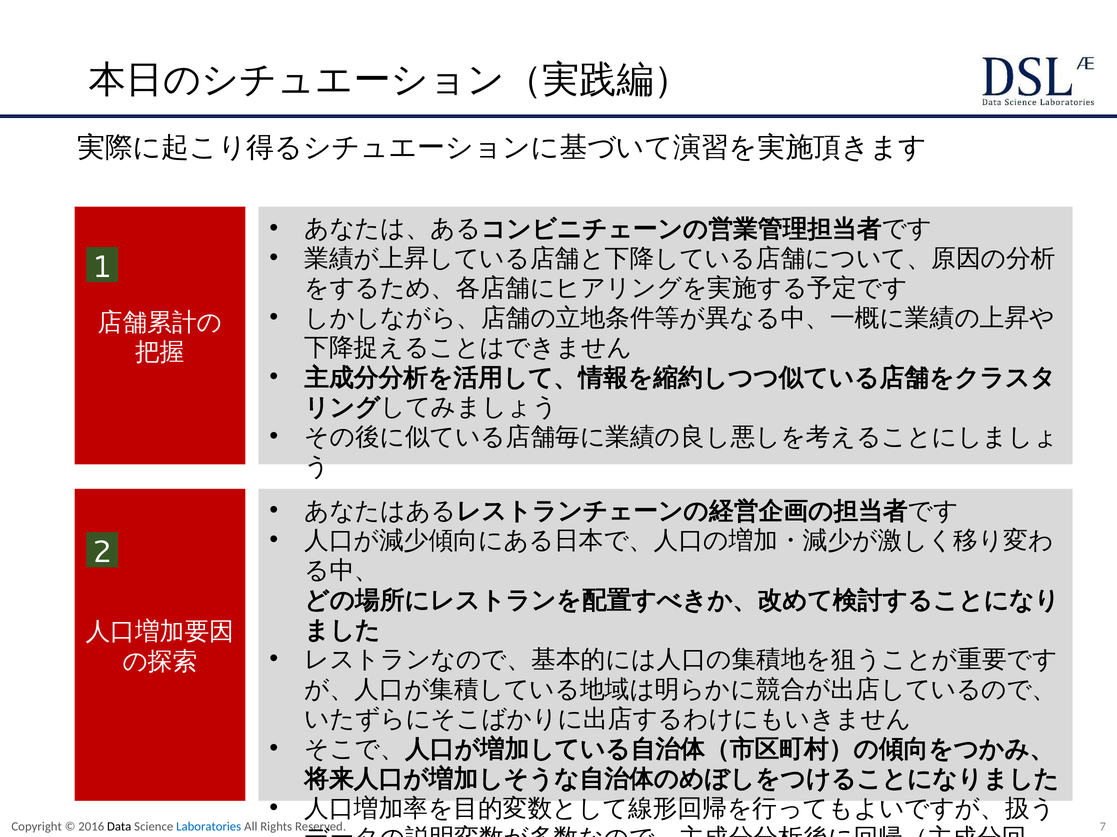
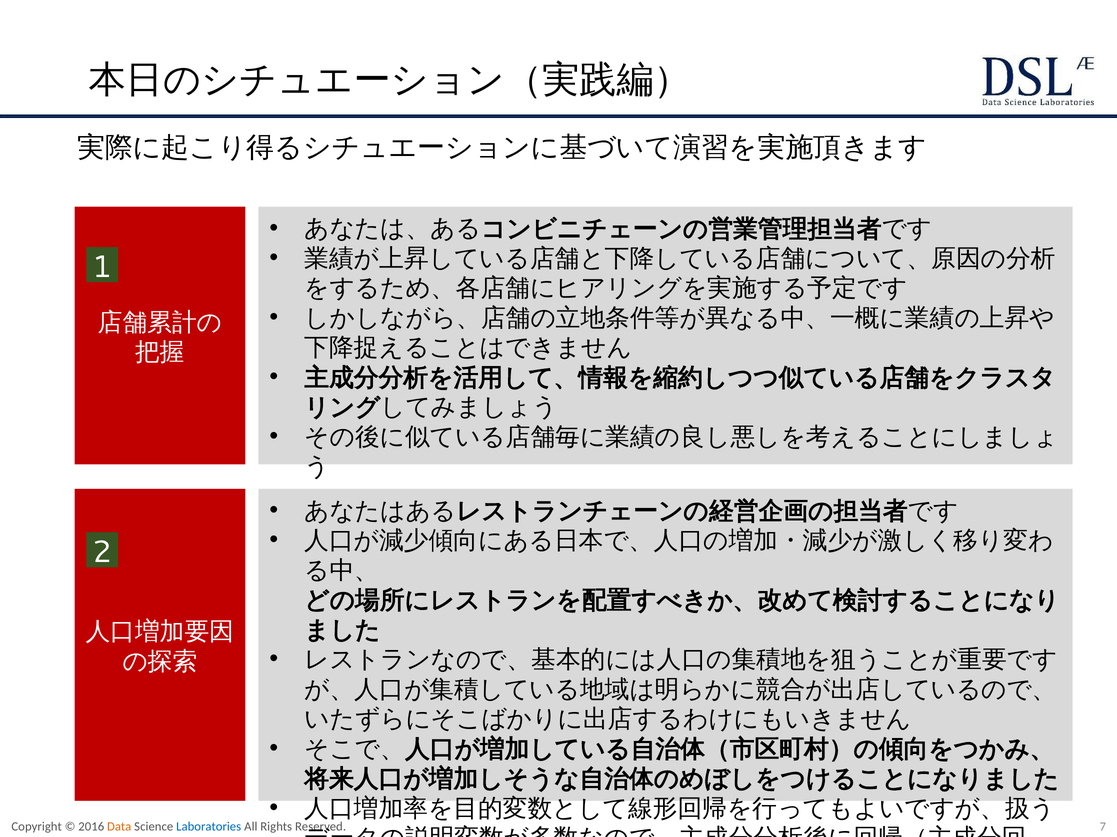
Data colour: black -> orange
